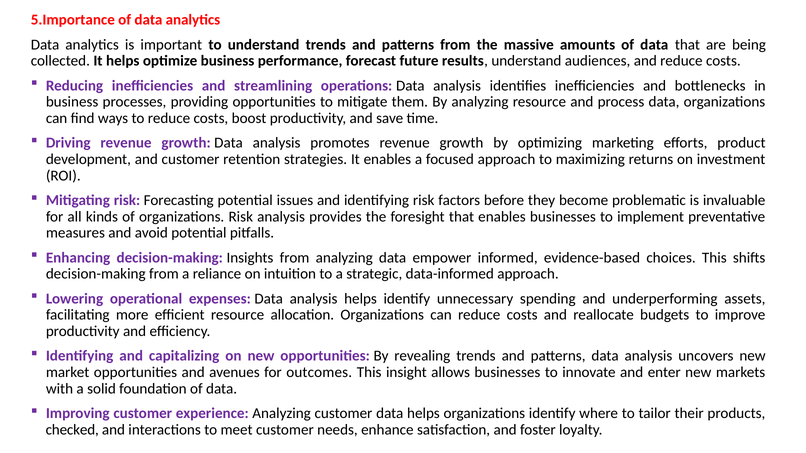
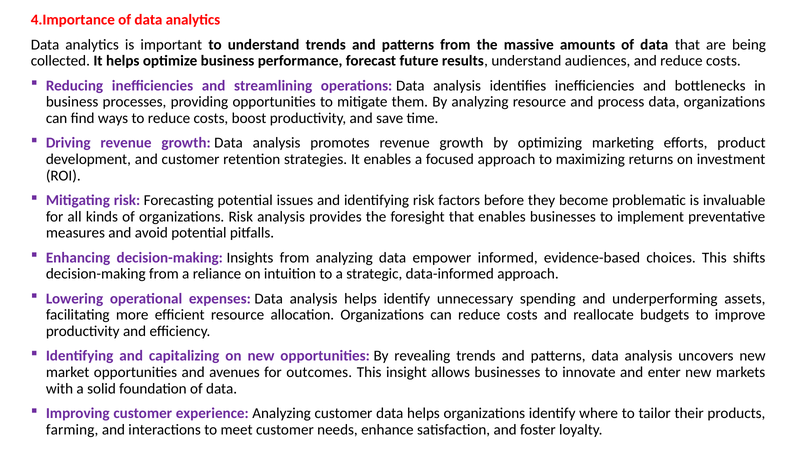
5.Importance: 5.Importance -> 4.Importance
checked: checked -> farming
